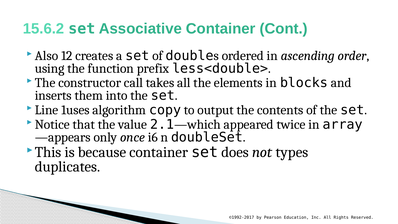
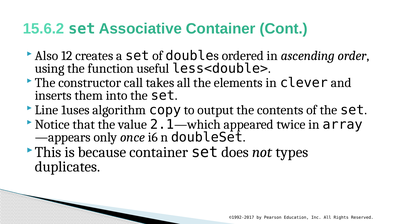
prefix: prefix -> useful
blocks: blocks -> clever
